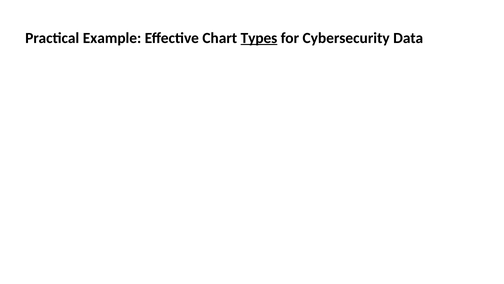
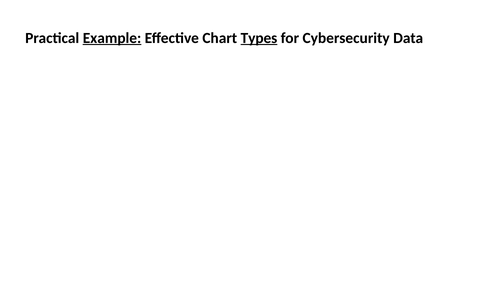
Example underline: none -> present
